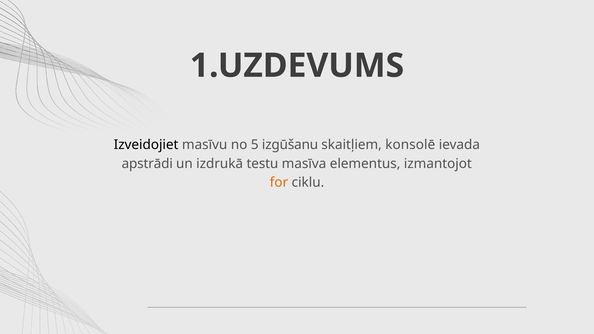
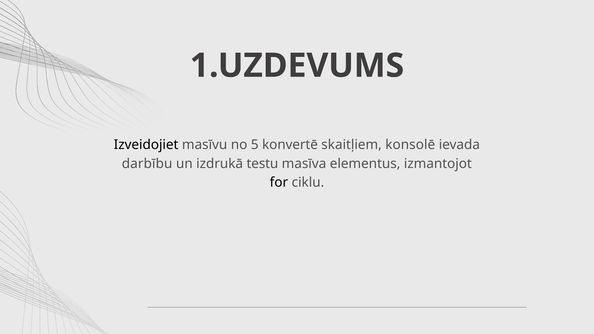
izgūšanu: izgūšanu -> konvertē
apstrādi: apstrādi -> darbību
for colour: orange -> black
